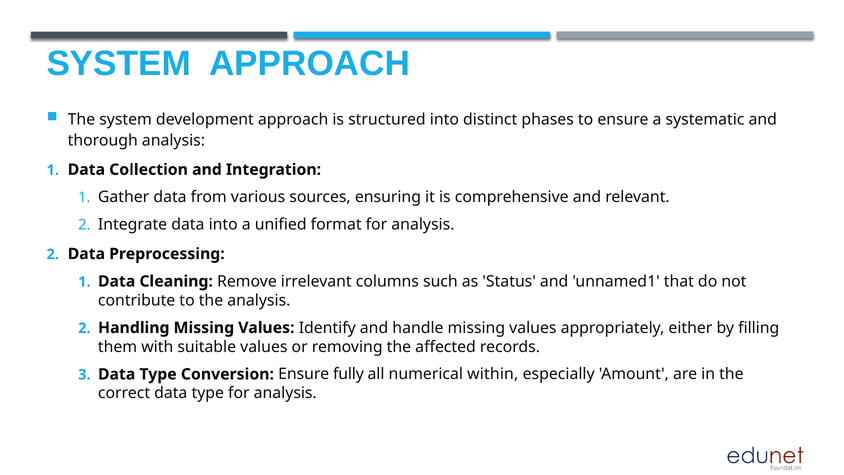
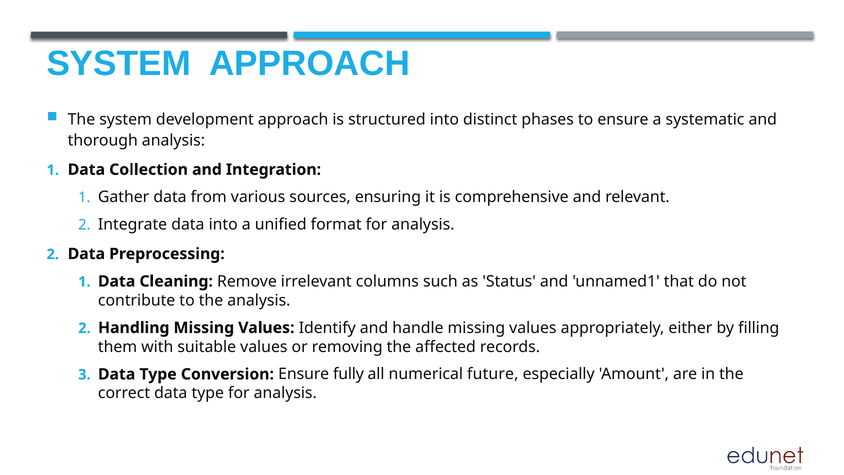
within: within -> future
